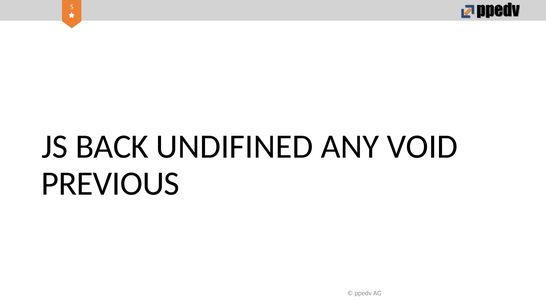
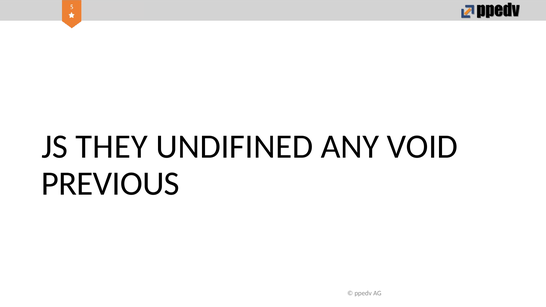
BACK: BACK -> THEY
